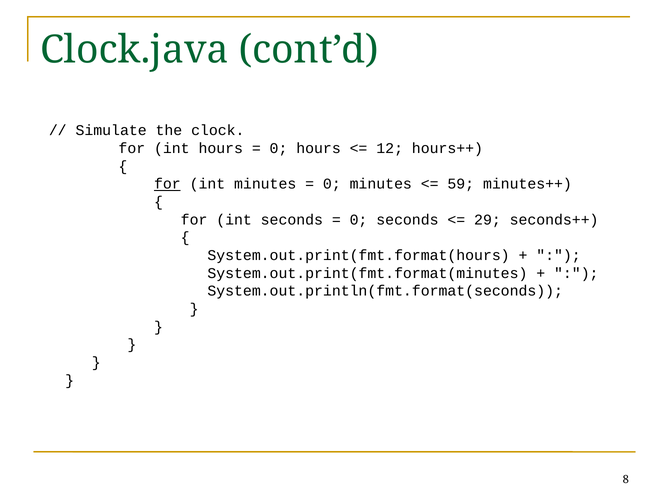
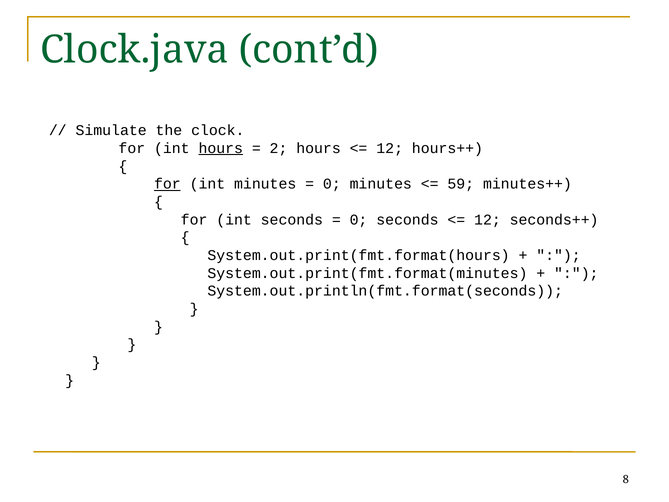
hours at (221, 148) underline: none -> present
0 at (279, 148): 0 -> 2
29 at (487, 220): 29 -> 12
